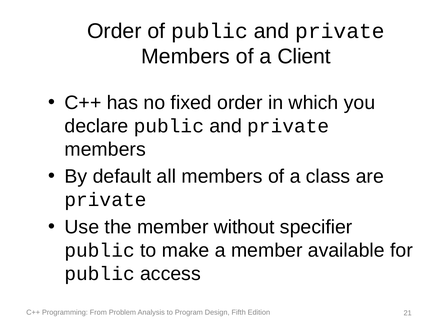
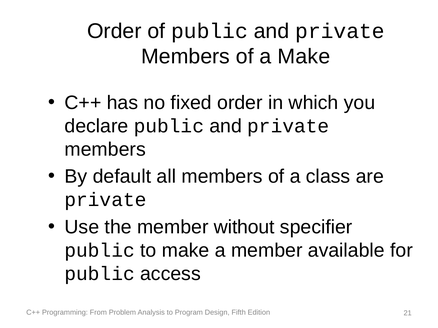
a Client: Client -> Make
